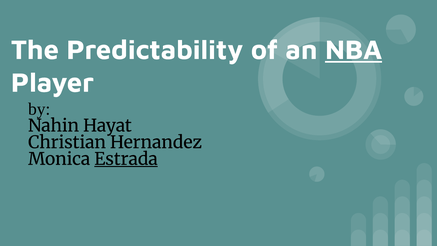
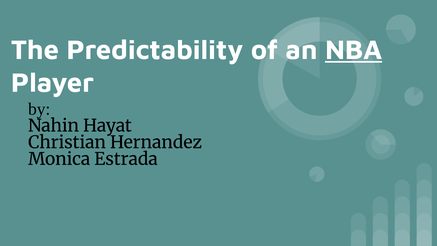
Estrada underline: present -> none
